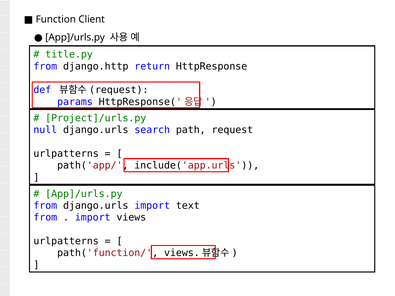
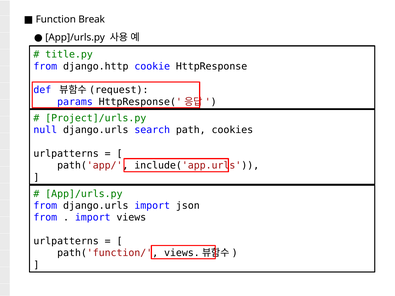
Client: Client -> Break
return: return -> cookie
request: request -> cookies
text: text -> json
